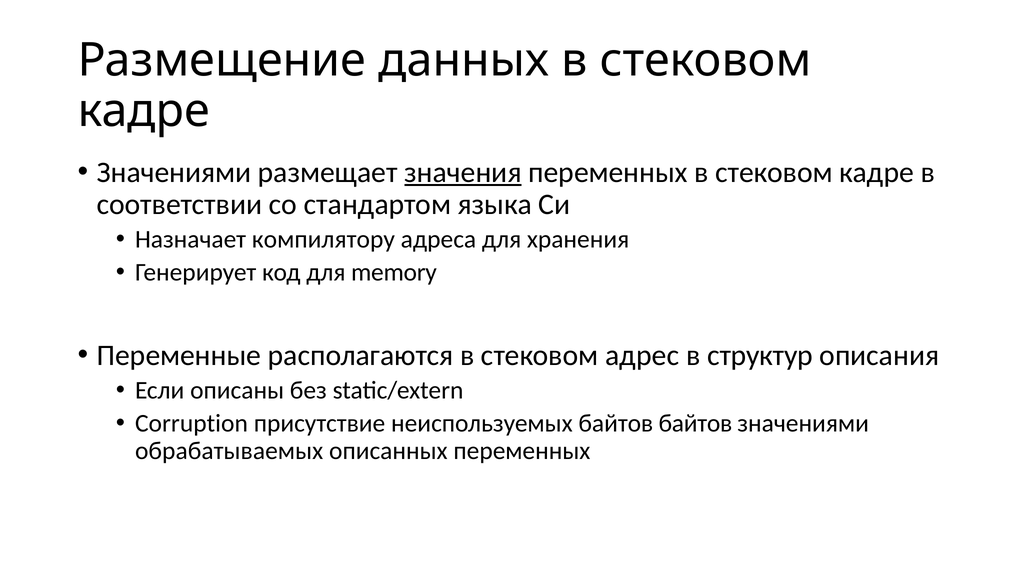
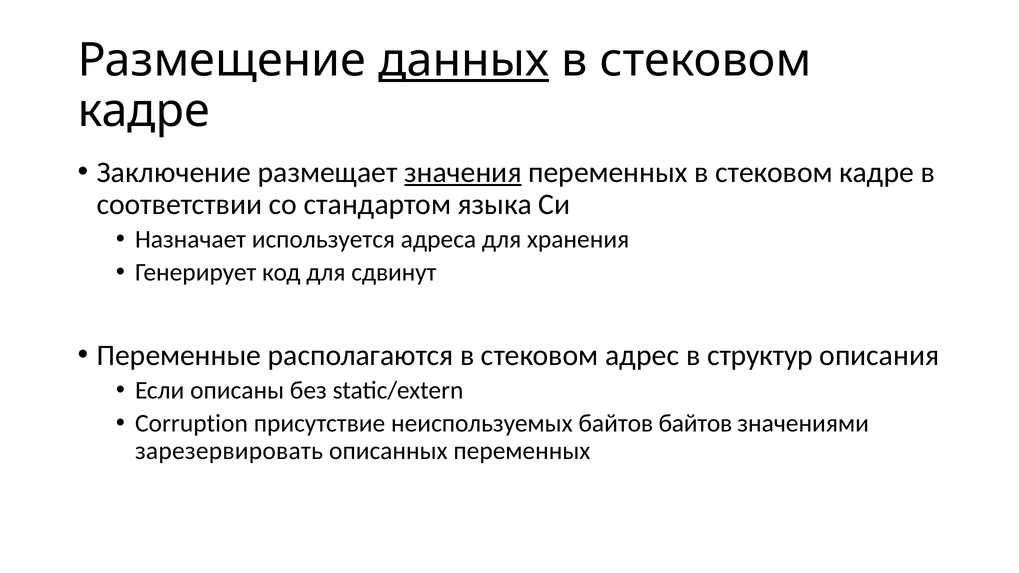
данных underline: none -> present
Значениями at (174, 172): Значениями -> Заключение
компилятору: компилятору -> используется
memory: memory -> сдвинут
обрабатываемых: обрабатываемых -> зарезервировать
